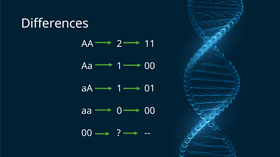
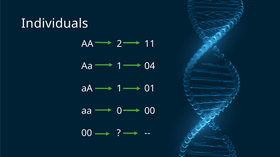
Differences: Differences -> Individuals
1 00: 00 -> 04
